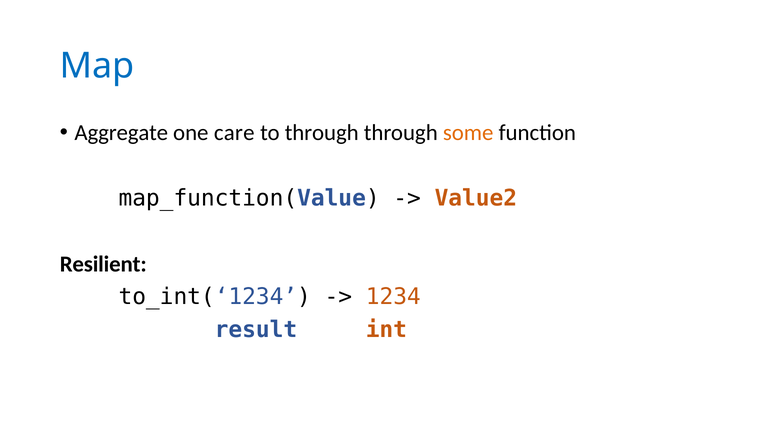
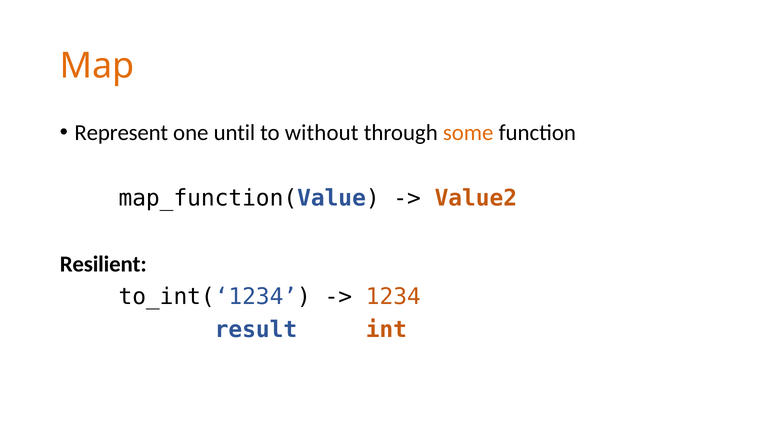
Map colour: blue -> orange
Aggregate: Aggregate -> Represent
care: care -> until
to through: through -> without
